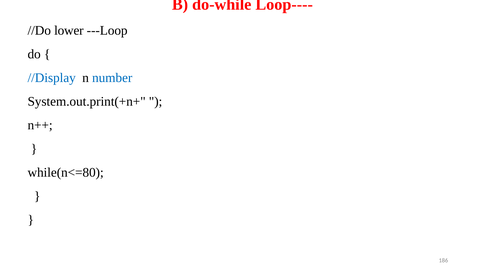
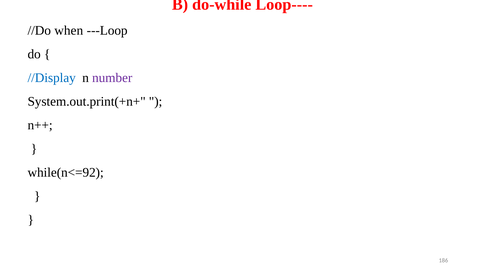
lower: lower -> when
number colour: blue -> purple
while(n<=80: while(n<=80 -> while(n<=92
